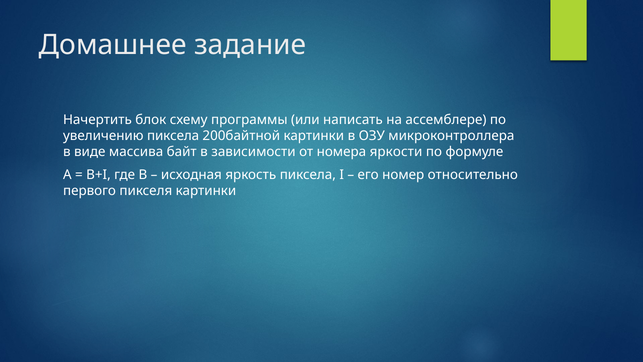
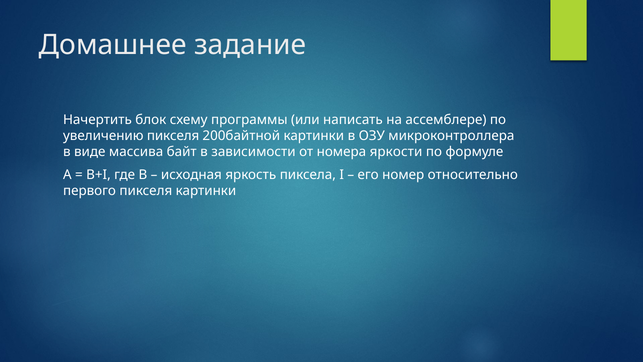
увеличению пиксела: пиксела -> пикселя
